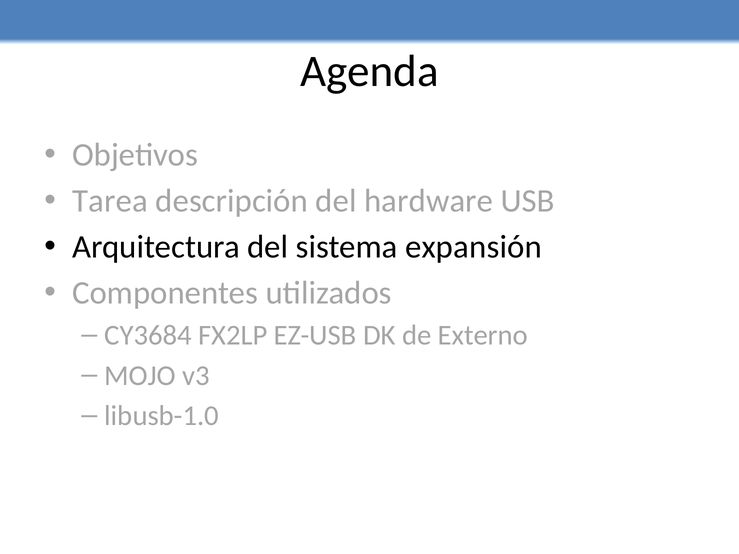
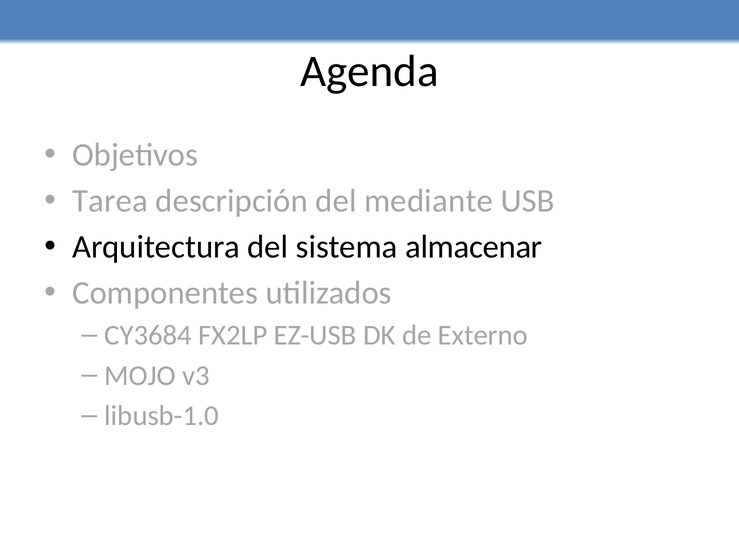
hardware: hardware -> mediante
expansión: expansión -> almacenar
